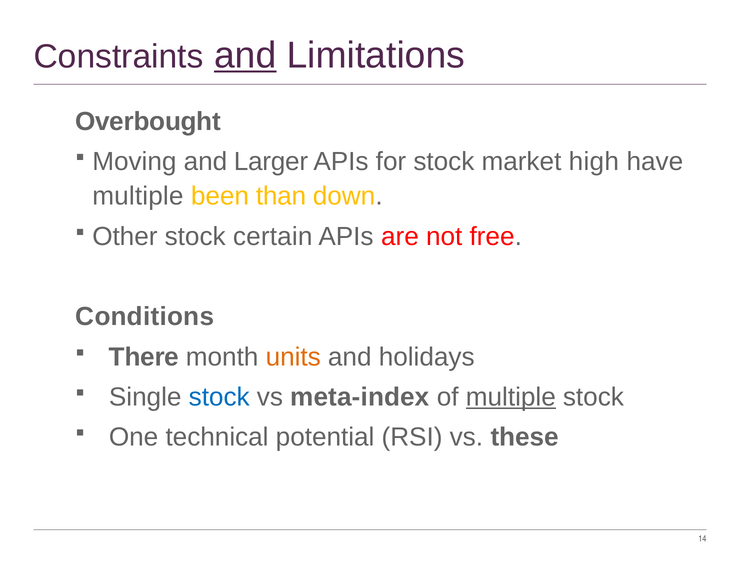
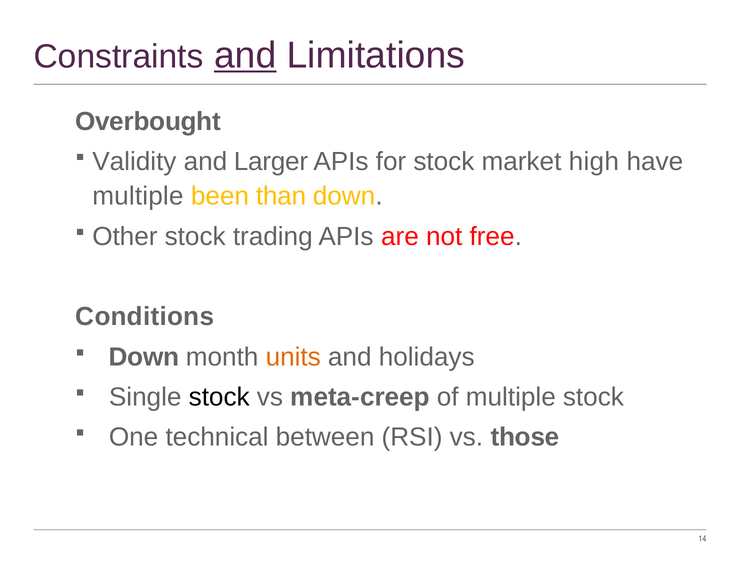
Moving: Moving -> Validity
certain: certain -> trading
There at (144, 357): There -> Down
stock at (219, 397) colour: blue -> black
meta-index: meta-index -> meta-creep
multiple at (511, 397) underline: present -> none
potential: potential -> between
these: these -> those
